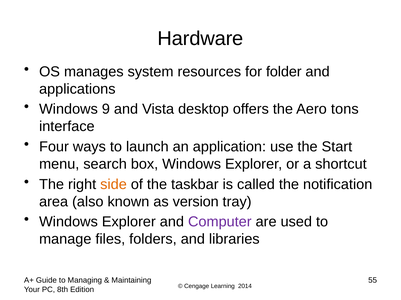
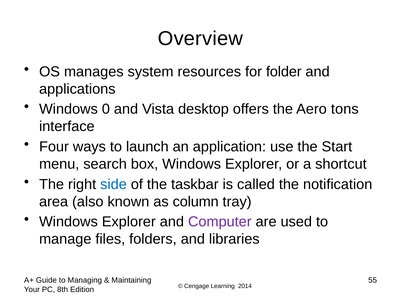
Hardware: Hardware -> Overview
9: 9 -> 0
side colour: orange -> blue
version: version -> column
